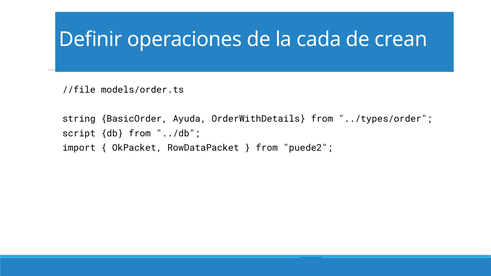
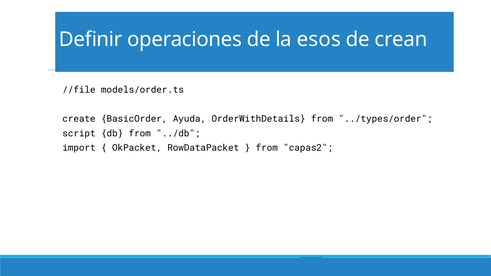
cada: cada -> esos
string: string -> create
puede2: puede2 -> capas2
